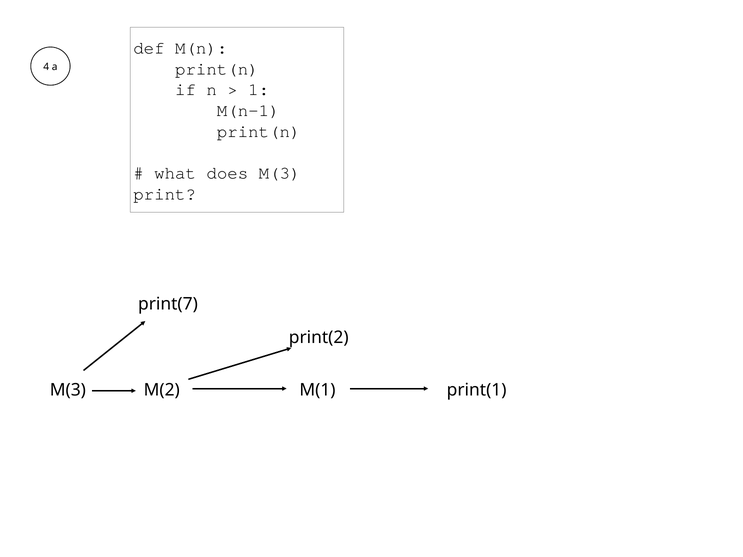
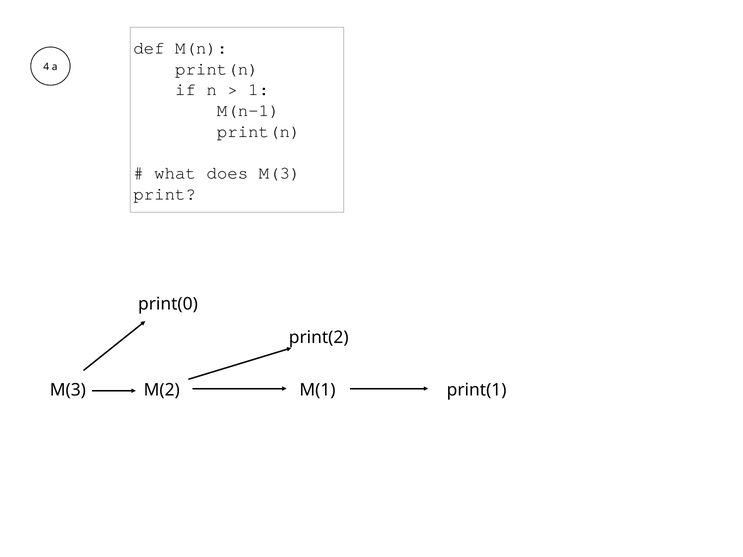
print(7: print(7 -> print(0
